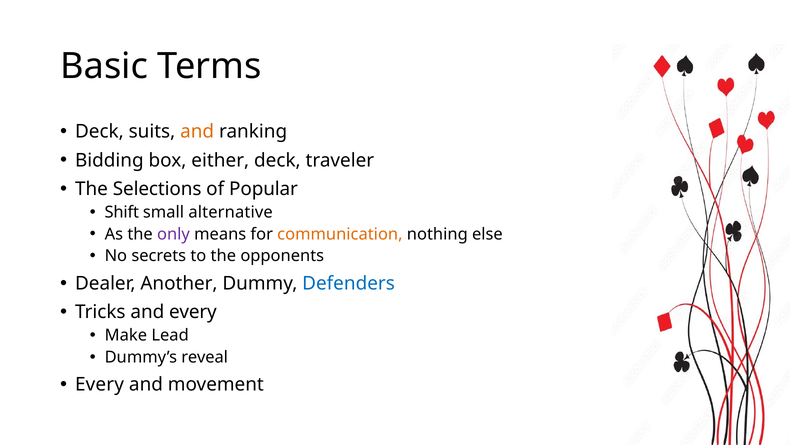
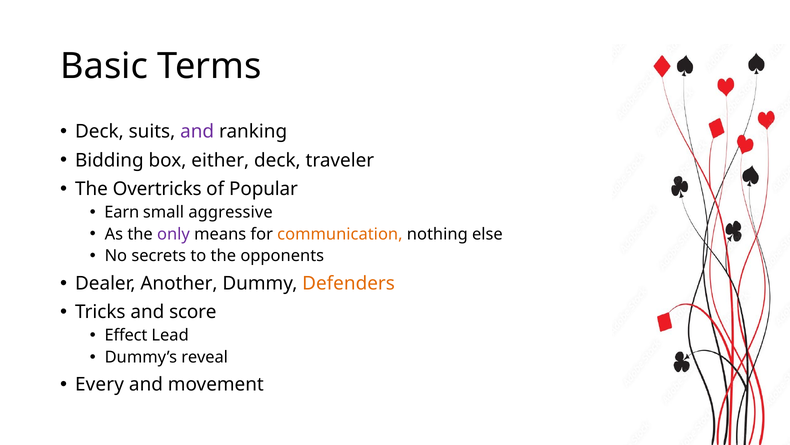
and at (197, 131) colour: orange -> purple
Selections: Selections -> Overtricks
Shift: Shift -> Earn
alternative: alternative -> aggressive
Defenders colour: blue -> orange
and every: every -> score
Make: Make -> Effect
